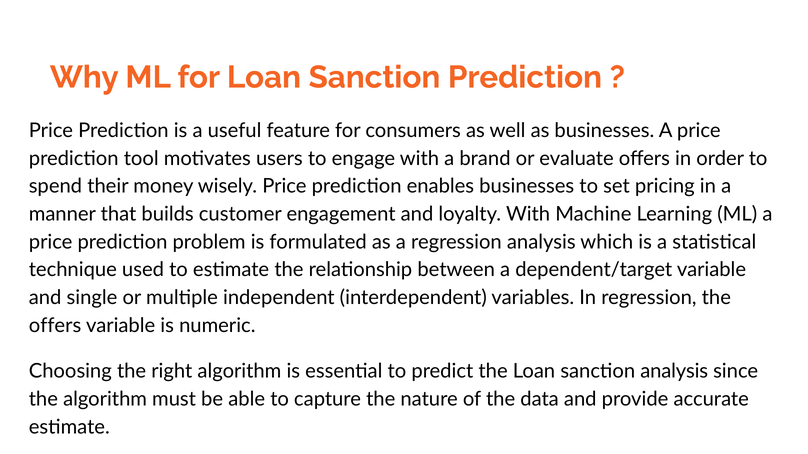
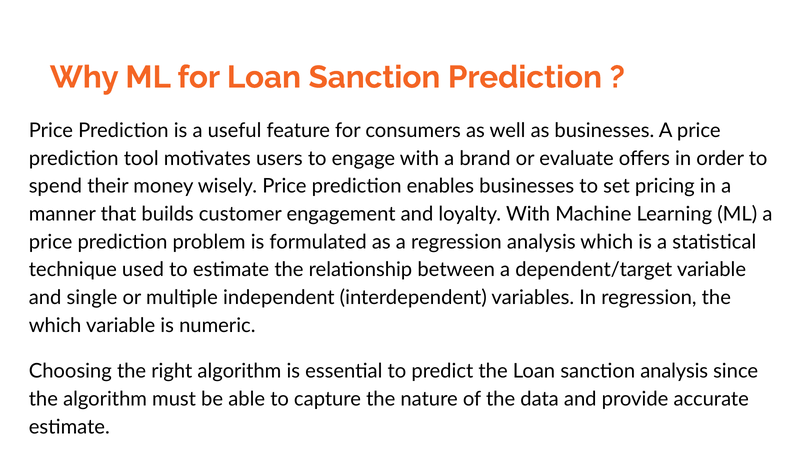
offers at (55, 326): offers -> which
